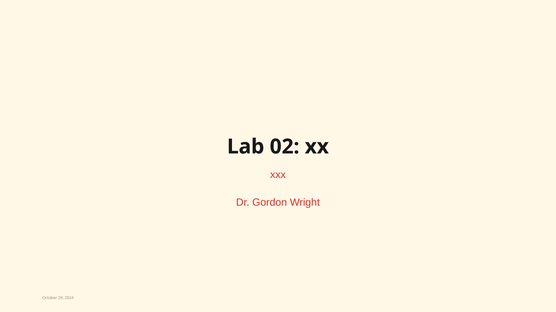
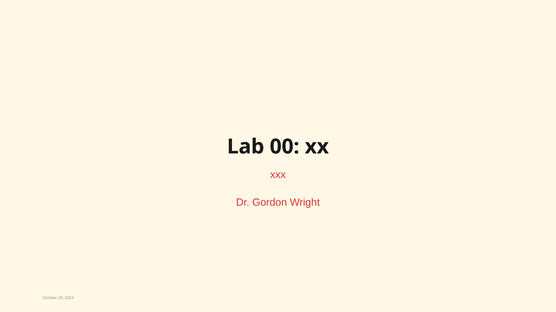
02: 02 -> 00
